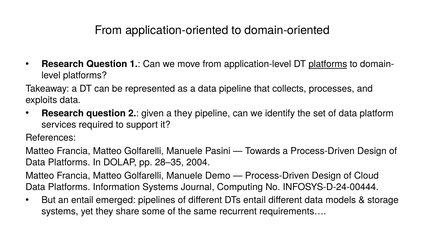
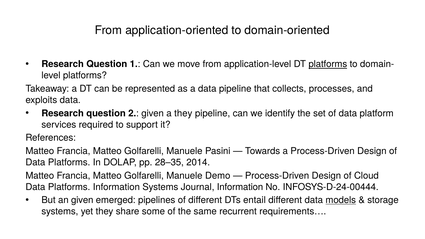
2004: 2004 -> 2014
Journal Computing: Computing -> Information
an entail: entail -> given
models underline: none -> present
